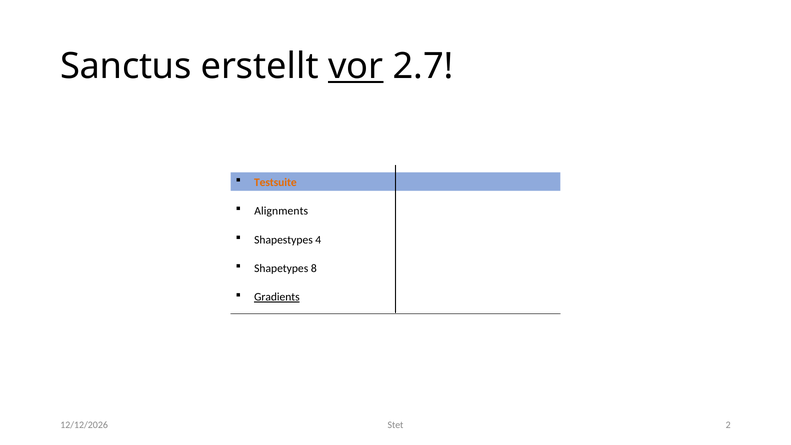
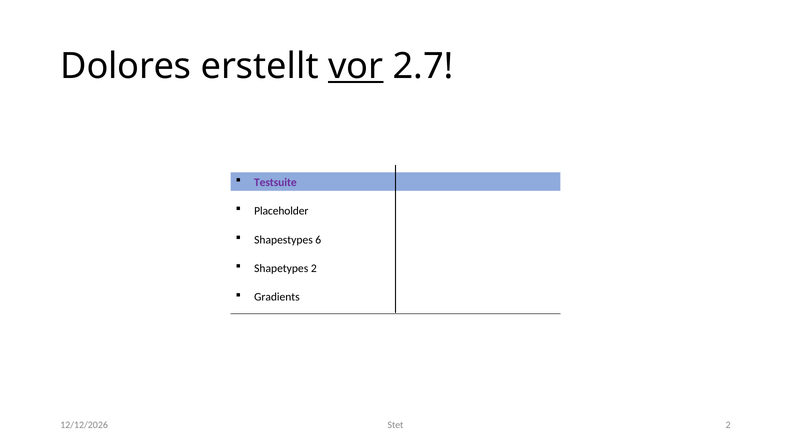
Sanctus: Sanctus -> Dolores
Testsuite colour: orange -> purple
Alignments: Alignments -> Placeholder
4: 4 -> 6
Shapetypes 8: 8 -> 2
Gradients underline: present -> none
